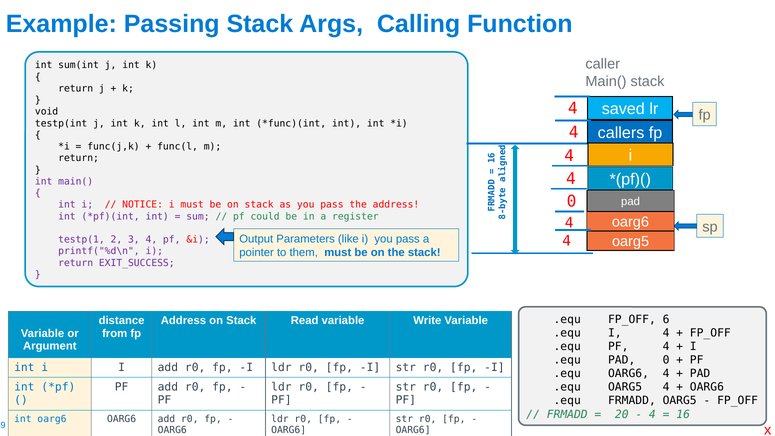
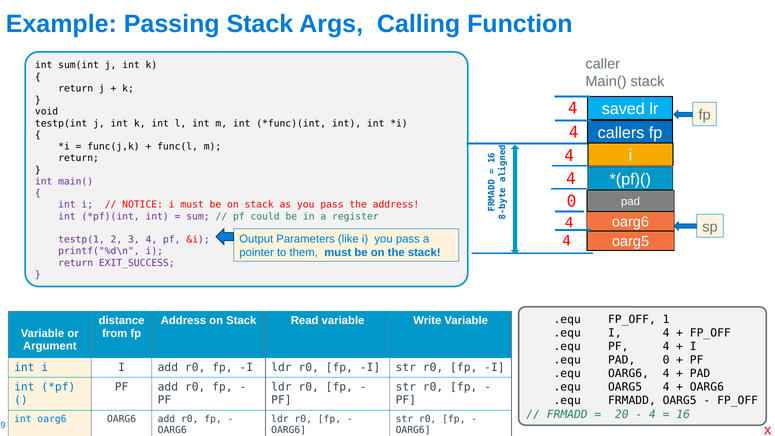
FP_OFF 6: 6 -> 1
